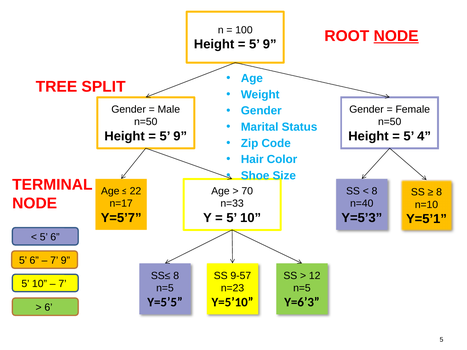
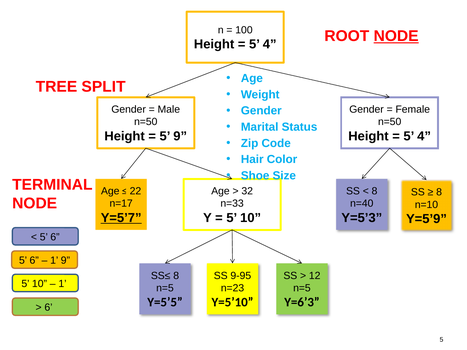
9 at (270, 44): 9 -> 4
70: 70 -> 32
Y=5’7 underline: none -> present
Y=5’1: Y=5’1 -> Y=5’9
7 at (54, 261): 7 -> 1
9-57: 9-57 -> 9-95
7 at (62, 284): 7 -> 1
